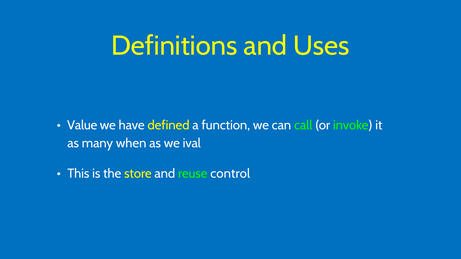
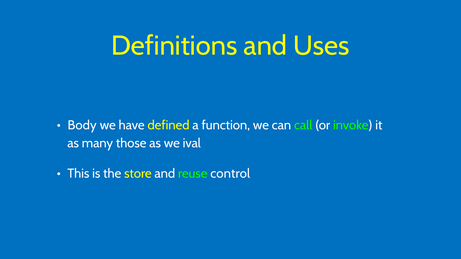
Value: Value -> Body
when: when -> those
